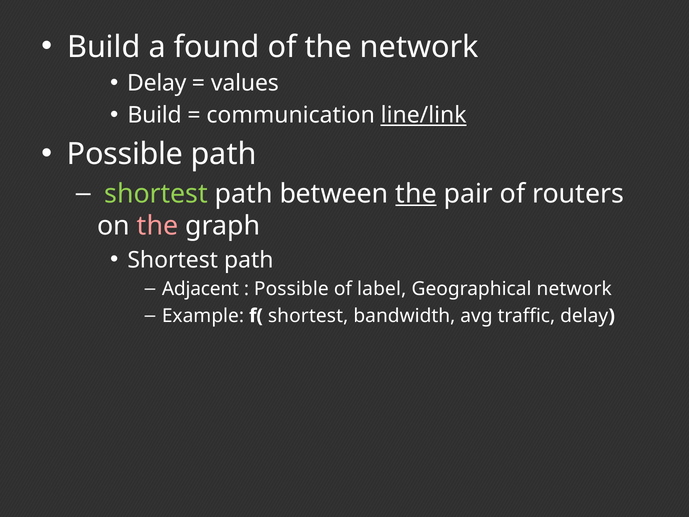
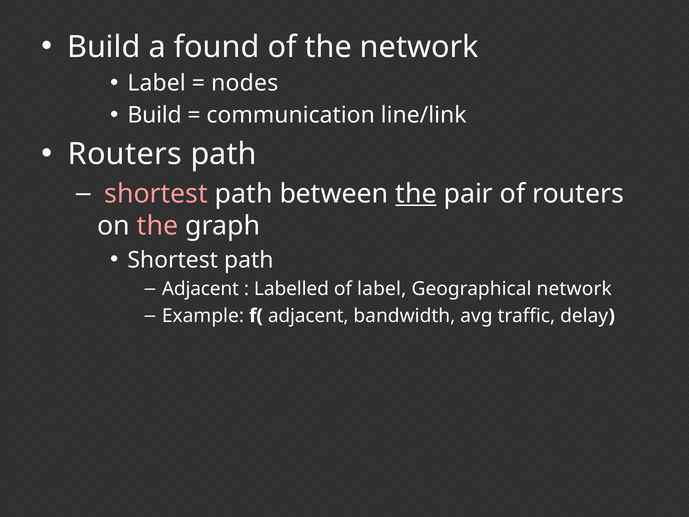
Delay at (157, 83): Delay -> Label
values: values -> nodes
line/link underline: present -> none
Possible at (125, 154): Possible -> Routers
shortest at (156, 194) colour: light green -> pink
Possible at (291, 289): Possible -> Labelled
f( shortest: shortest -> adjacent
